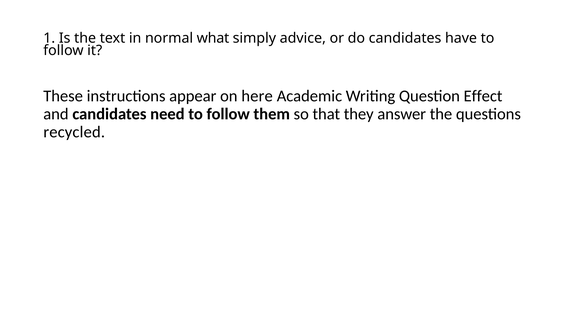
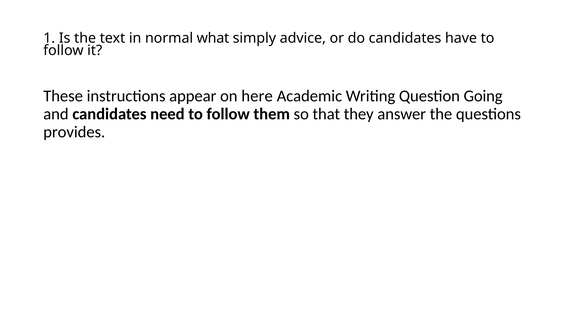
Effect: Effect -> Going
recycled: recycled -> provides
